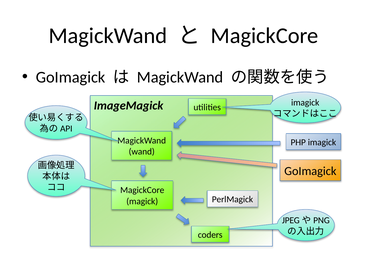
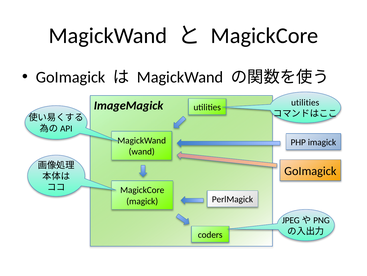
imagick at (305, 102): imagick -> utilities
